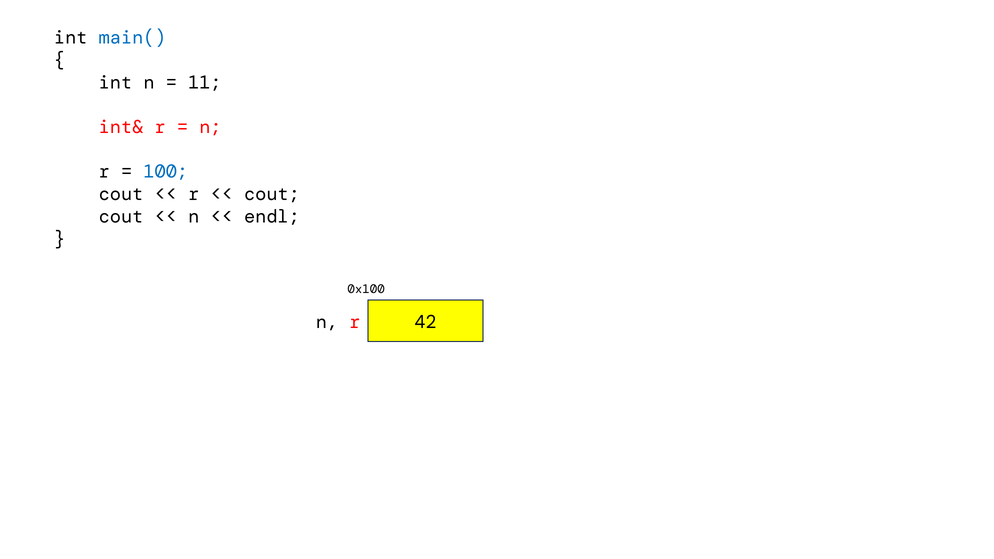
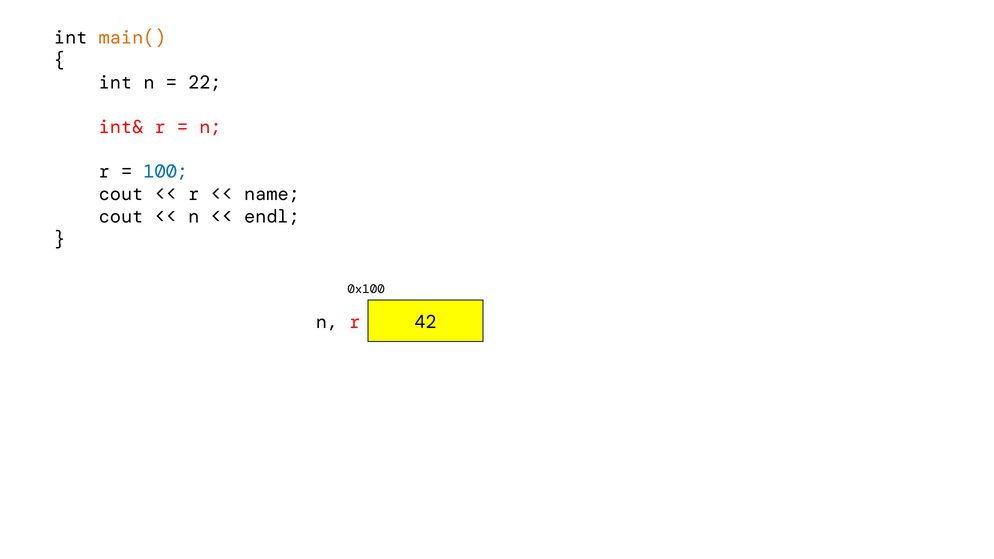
main( colour: blue -> orange
11: 11 -> 22
cout at (272, 194): cout -> name
